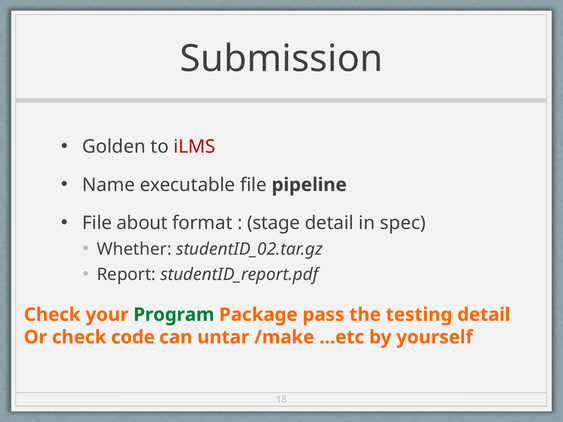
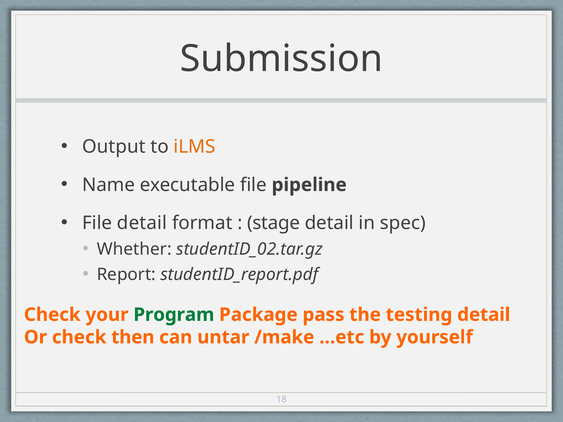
Golden: Golden -> Output
iLMS colour: red -> orange
File about: about -> detail
code: code -> then
